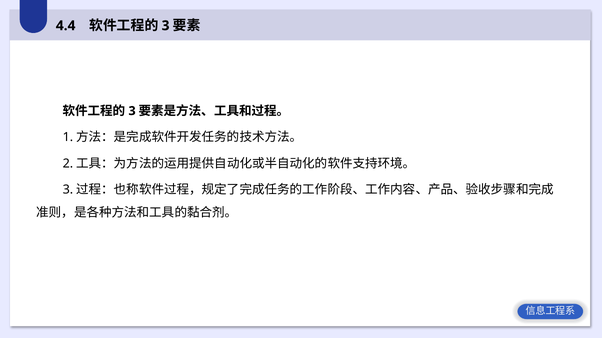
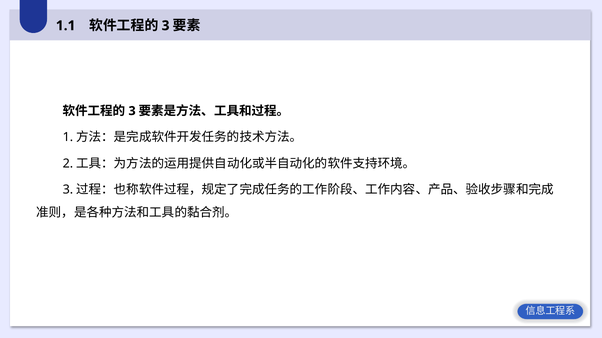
4.4: 4.4 -> 1.1
